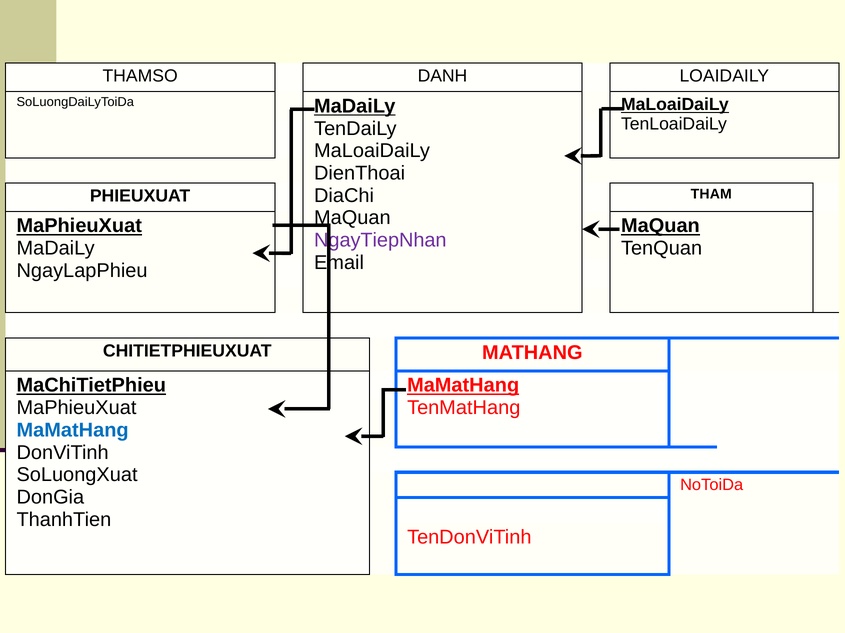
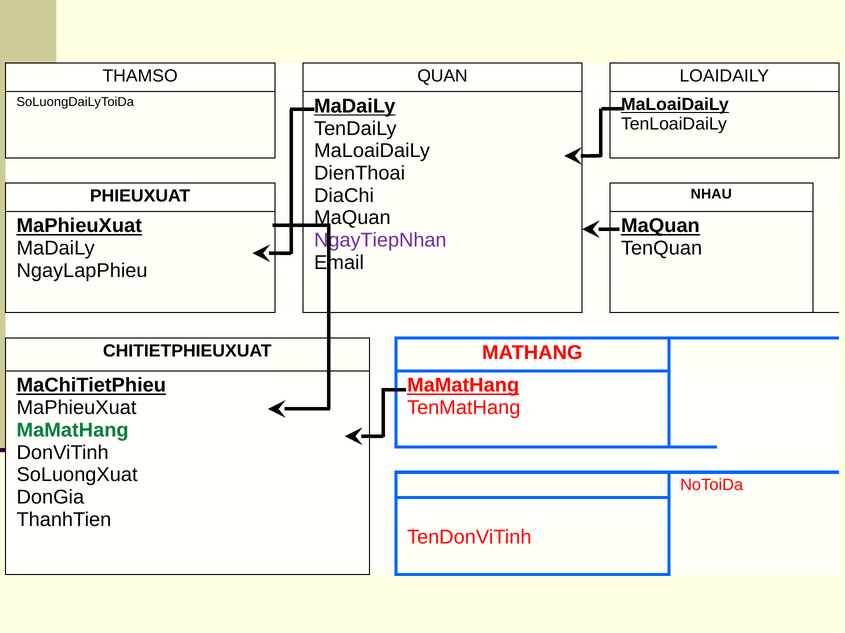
DANH: DANH -> QUAN
THAM: THAM -> NHAU
MaMatHang at (73, 431) colour: blue -> green
